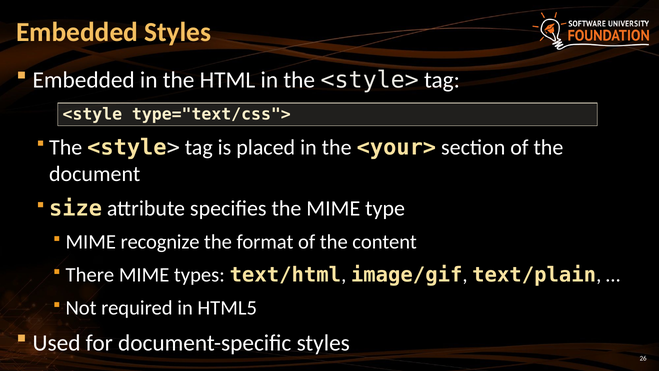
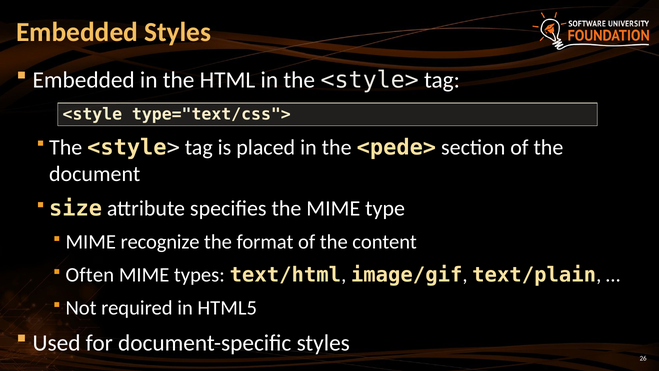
<your>: <your> -> <pede>
There: There -> Often
